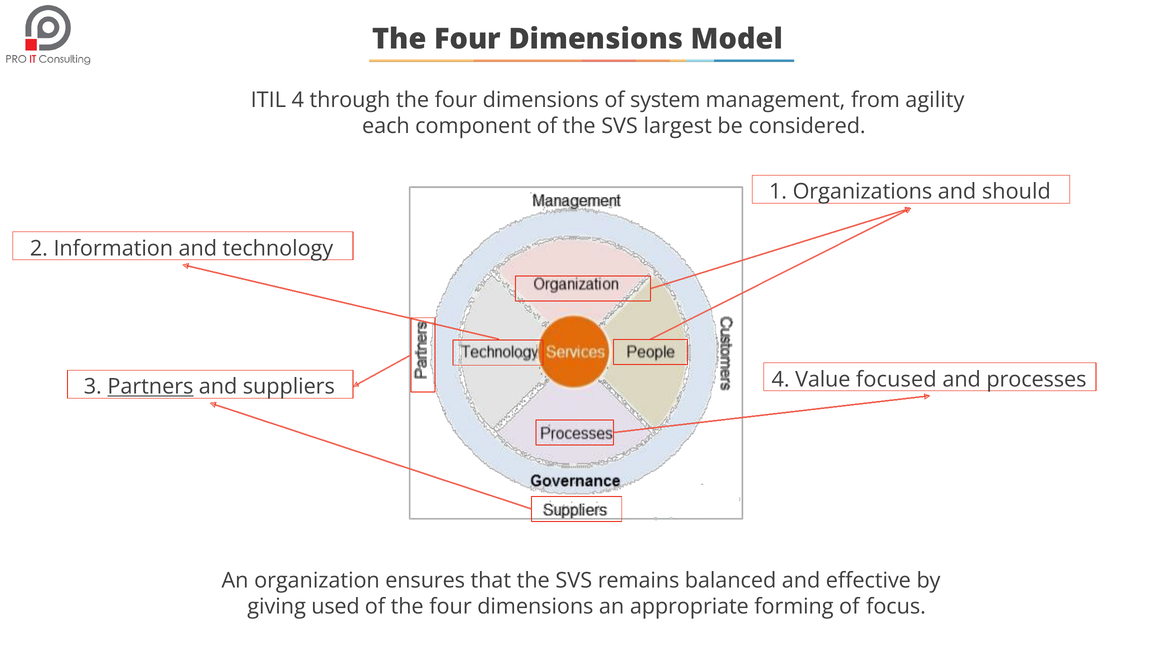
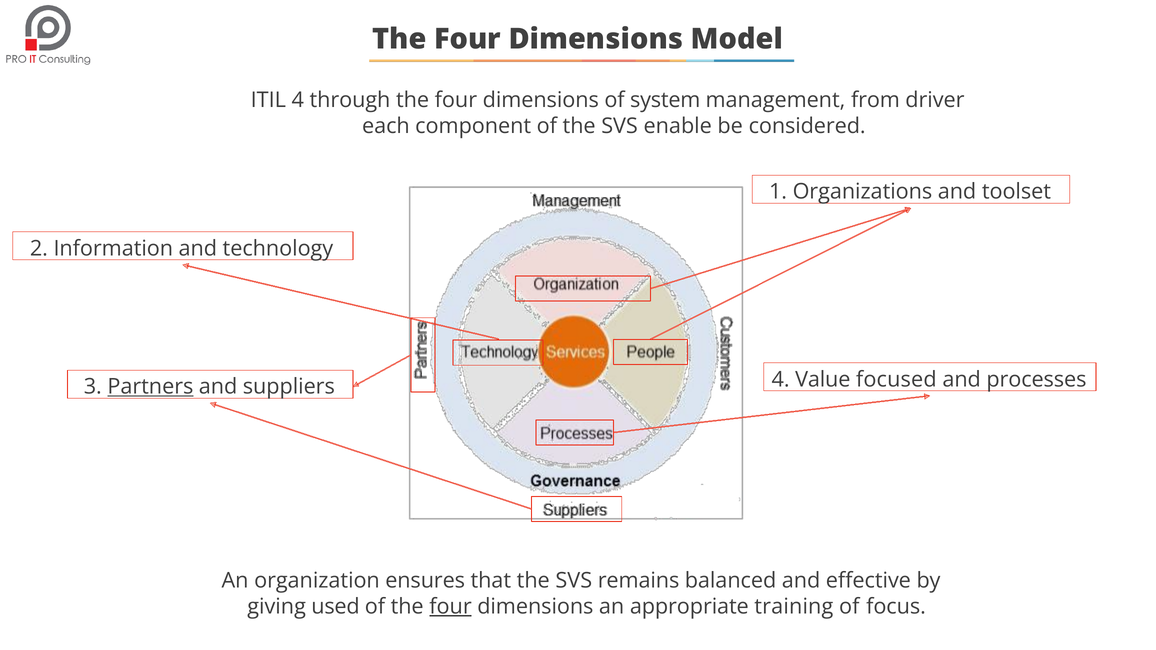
agility: agility -> driver
largest: largest -> enable
should: should -> toolset
four at (451, 607) underline: none -> present
forming: forming -> training
